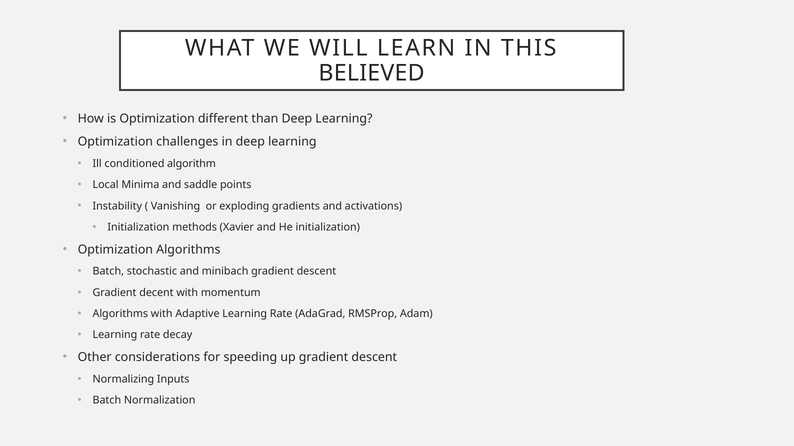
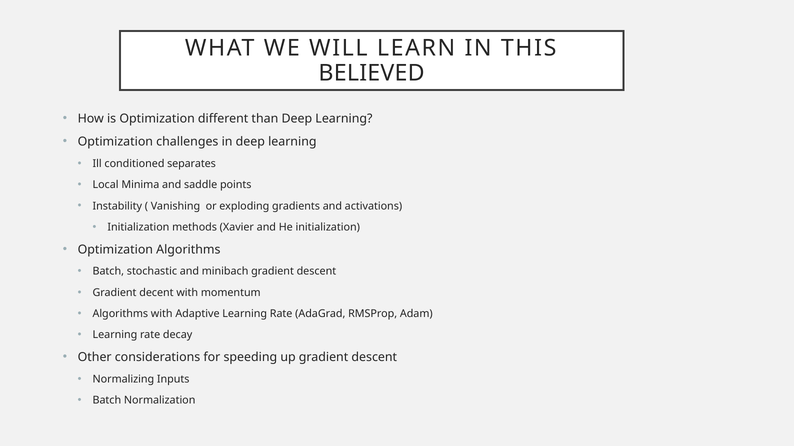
algorithm: algorithm -> separates
